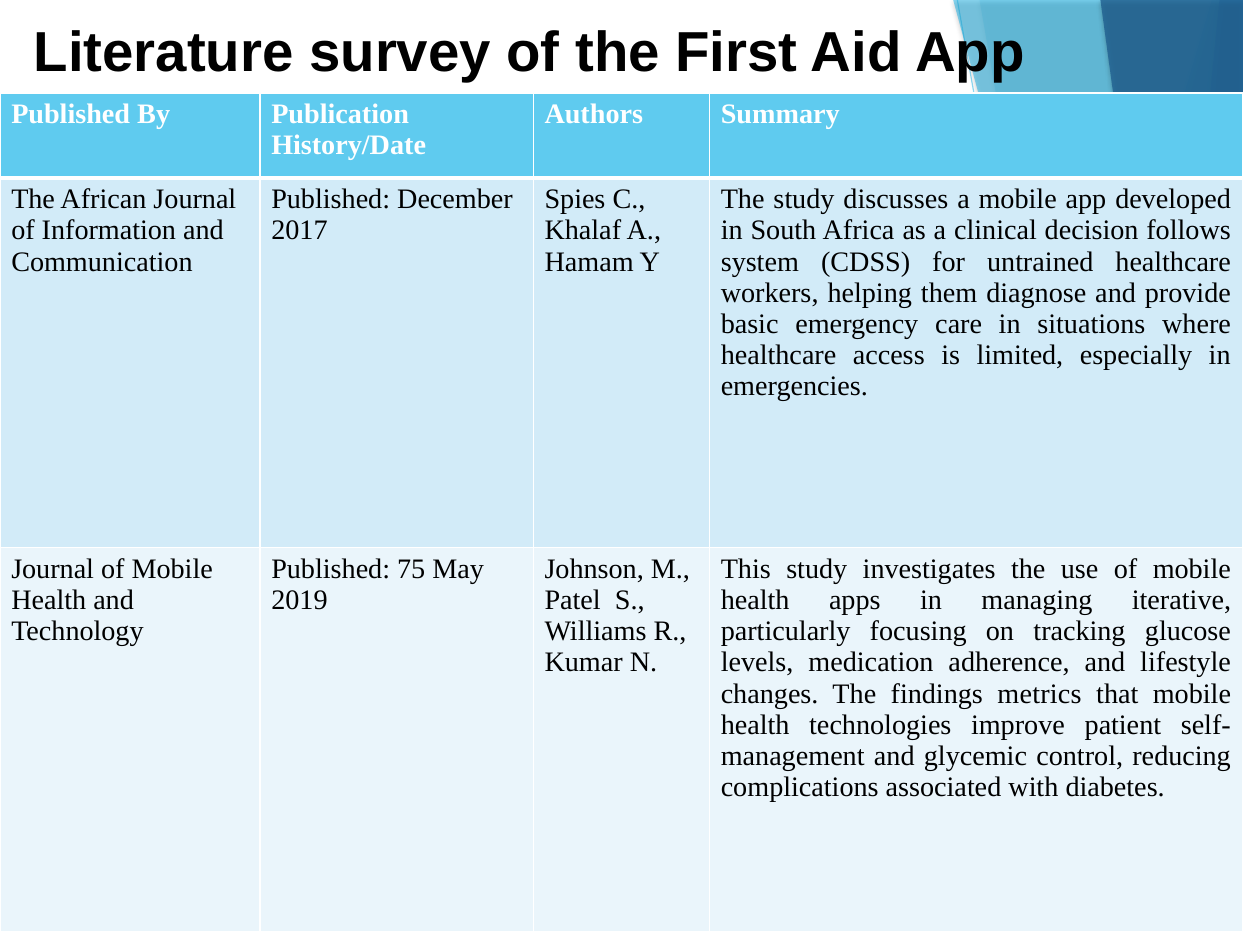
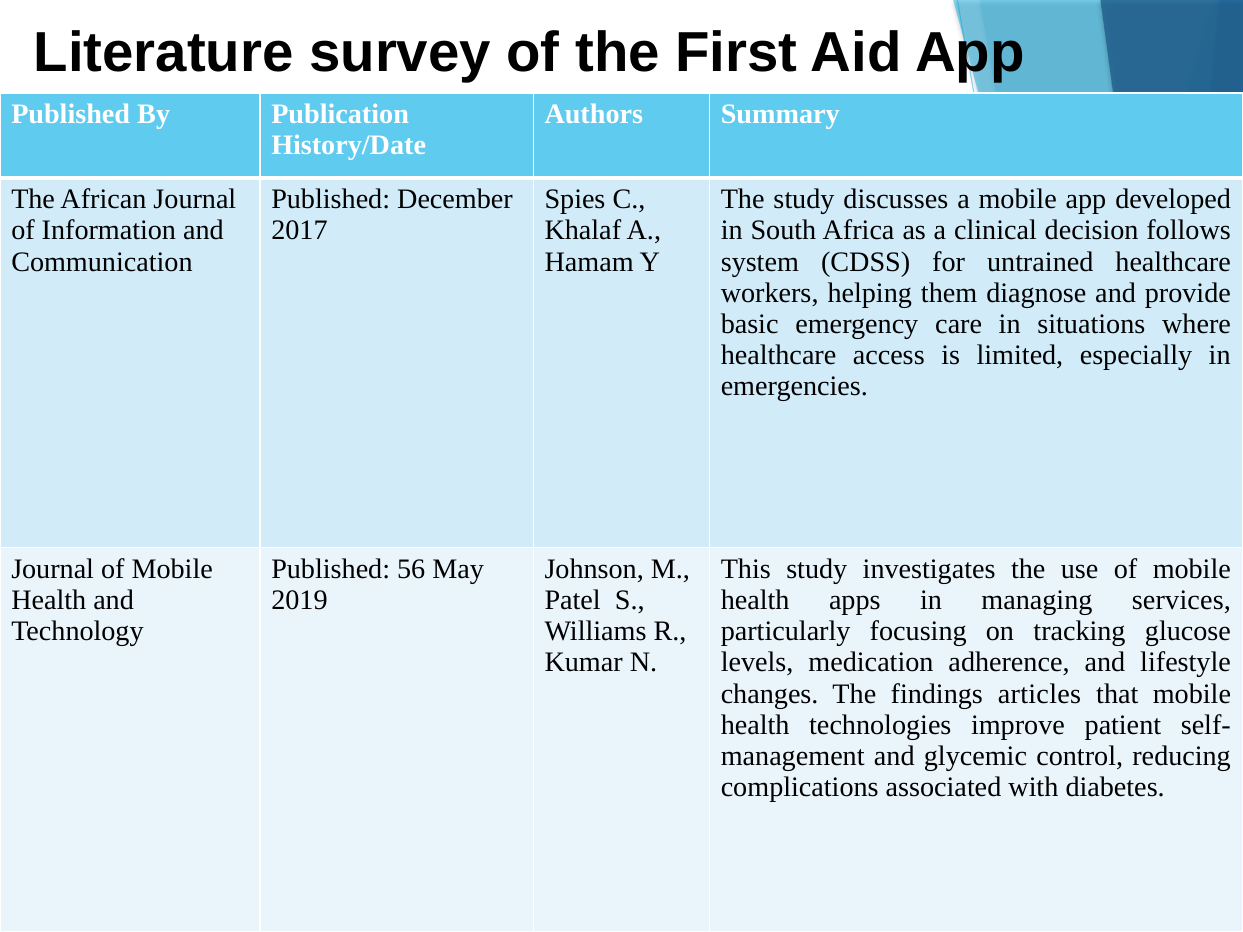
75: 75 -> 56
iterative: iterative -> services
metrics: metrics -> articles
